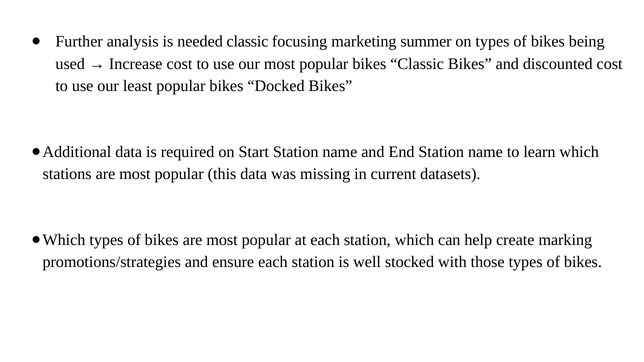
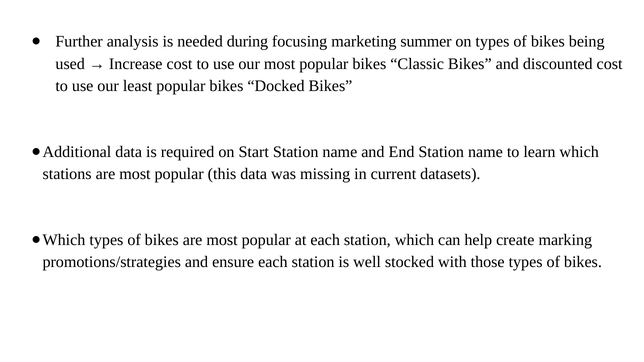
needed classic: classic -> during
